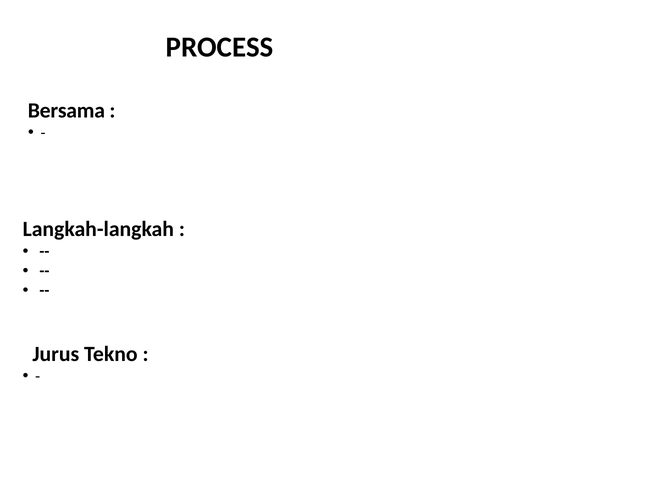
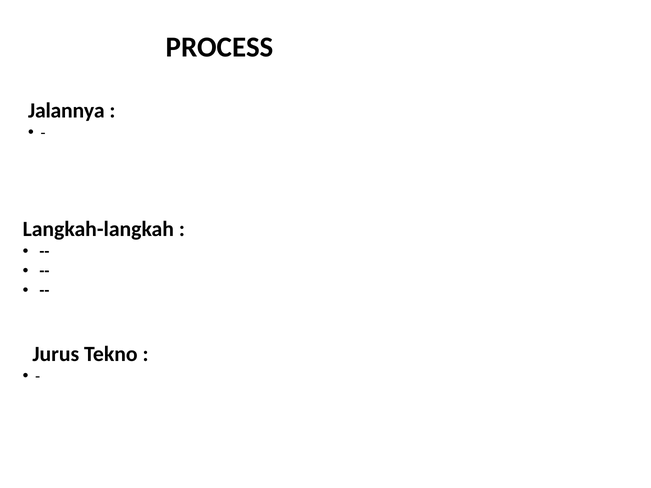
Bersama: Bersama -> Jalannya
